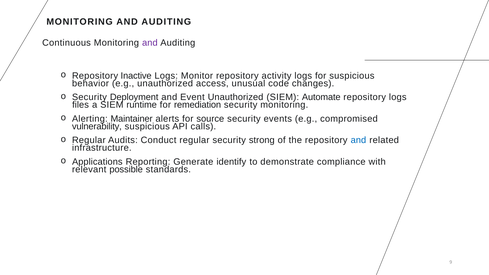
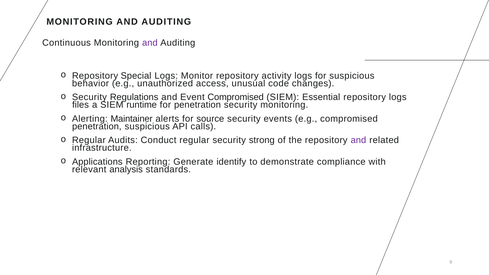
Inactive: Inactive -> Special
Deployment: Deployment -> Regulations
Event Unauthorized: Unauthorized -> Compromised
Automate: Automate -> Essential
for remediation: remediation -> penetration
vulnerability at (97, 126): vulnerability -> penetration
and at (358, 140) colour: blue -> purple
possible: possible -> analysis
